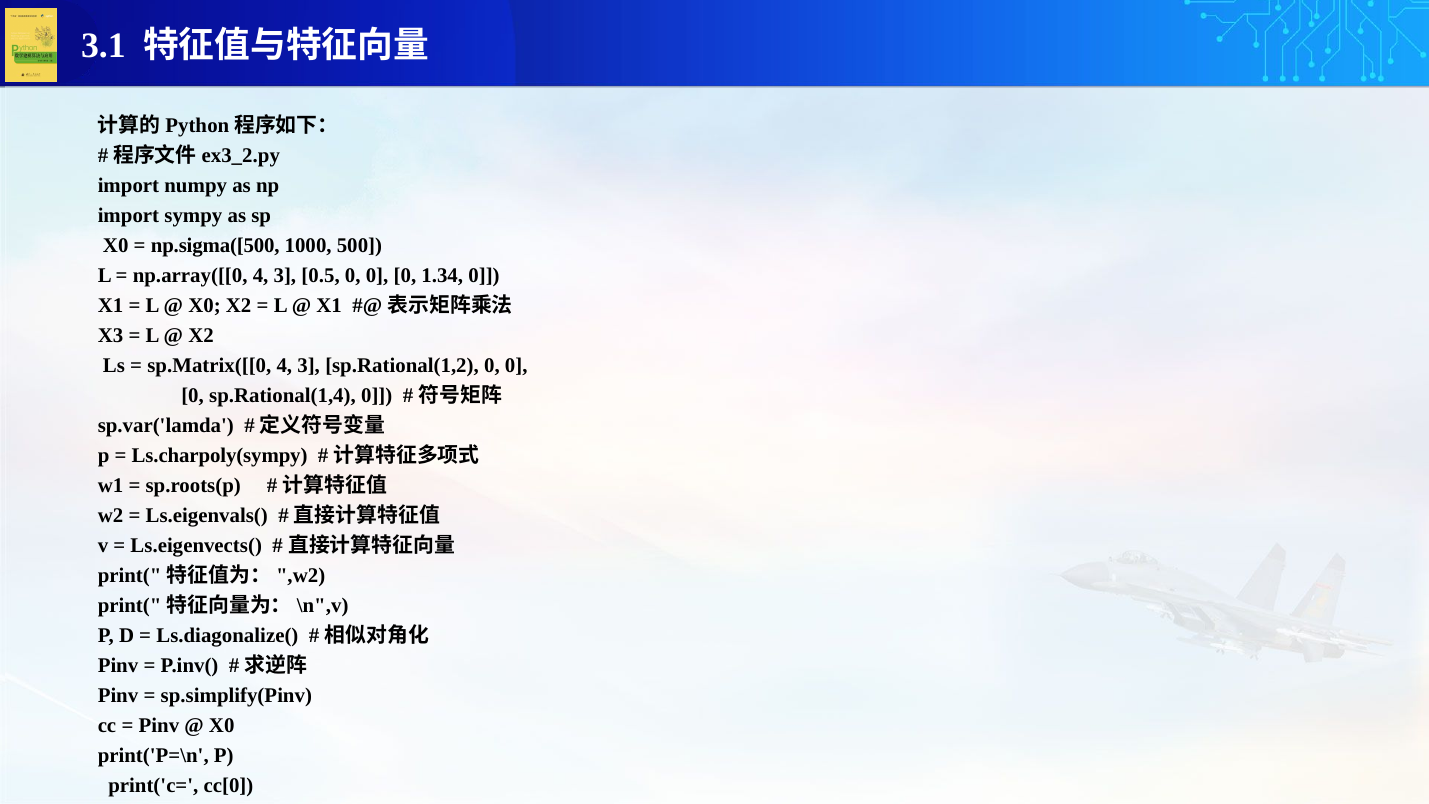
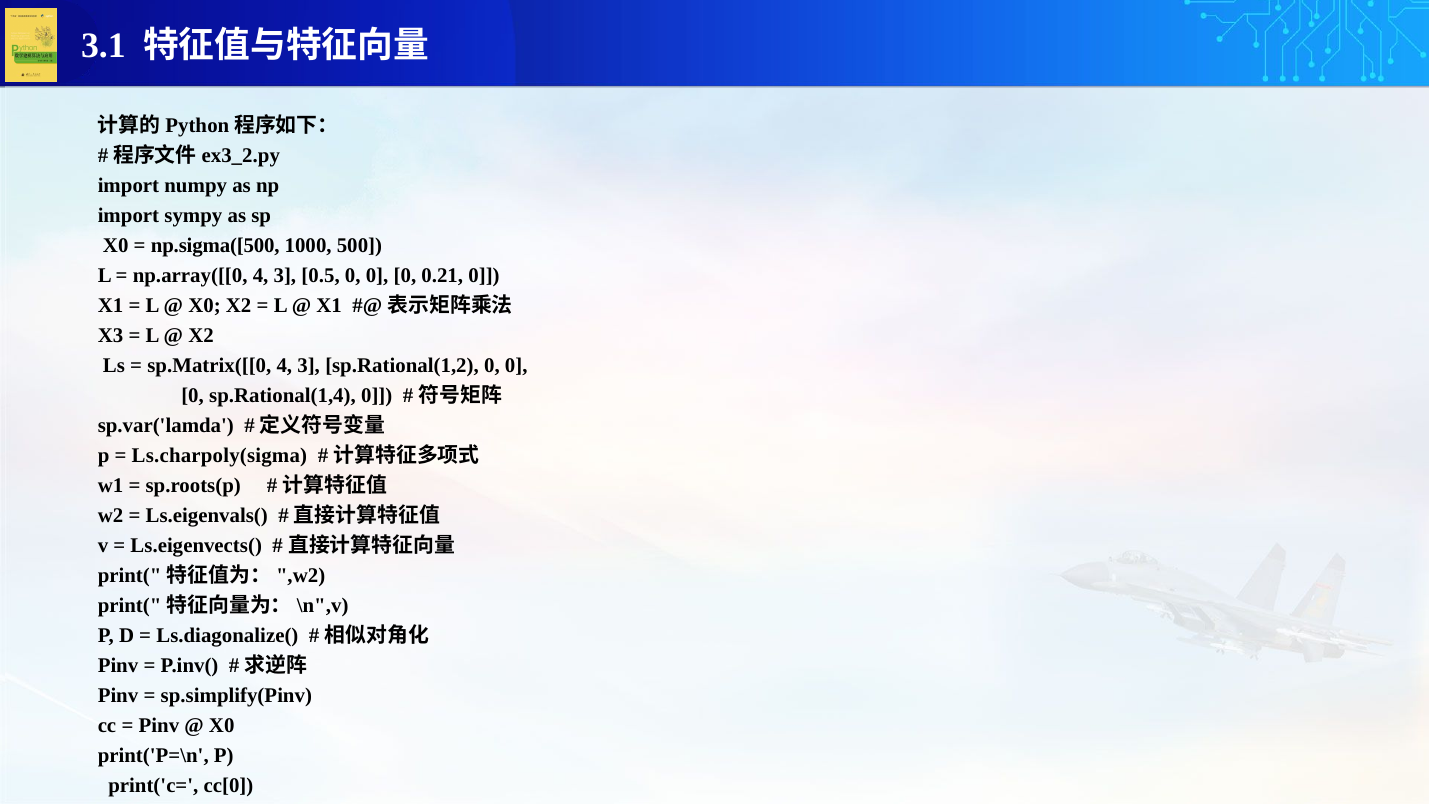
1.34: 1.34 -> 0.21
Ls.charpoly(sympy: Ls.charpoly(sympy -> Ls.charpoly(sigma
